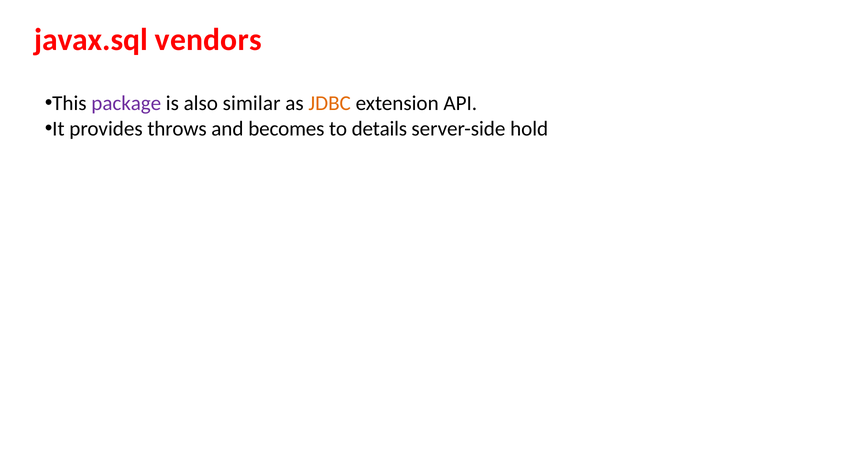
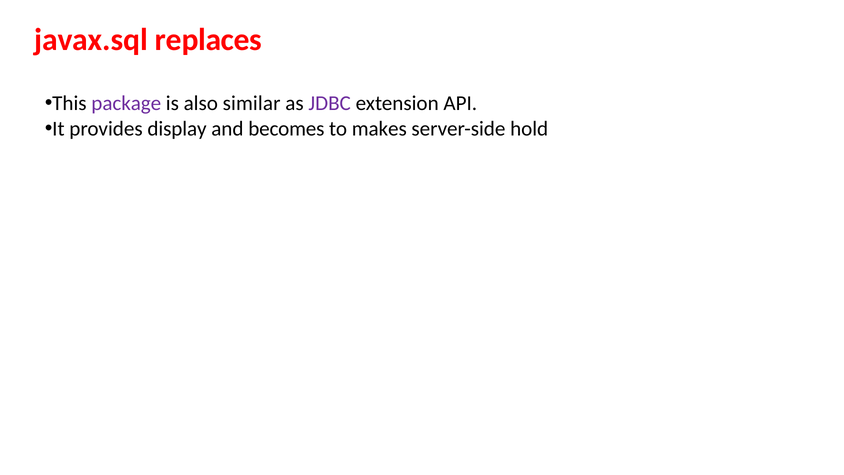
vendors: vendors -> replaces
JDBC colour: orange -> purple
throws: throws -> display
details: details -> makes
